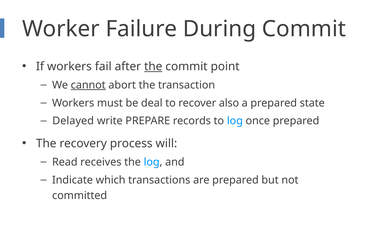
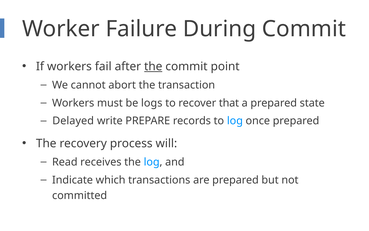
cannot underline: present -> none
deal: deal -> logs
also: also -> that
